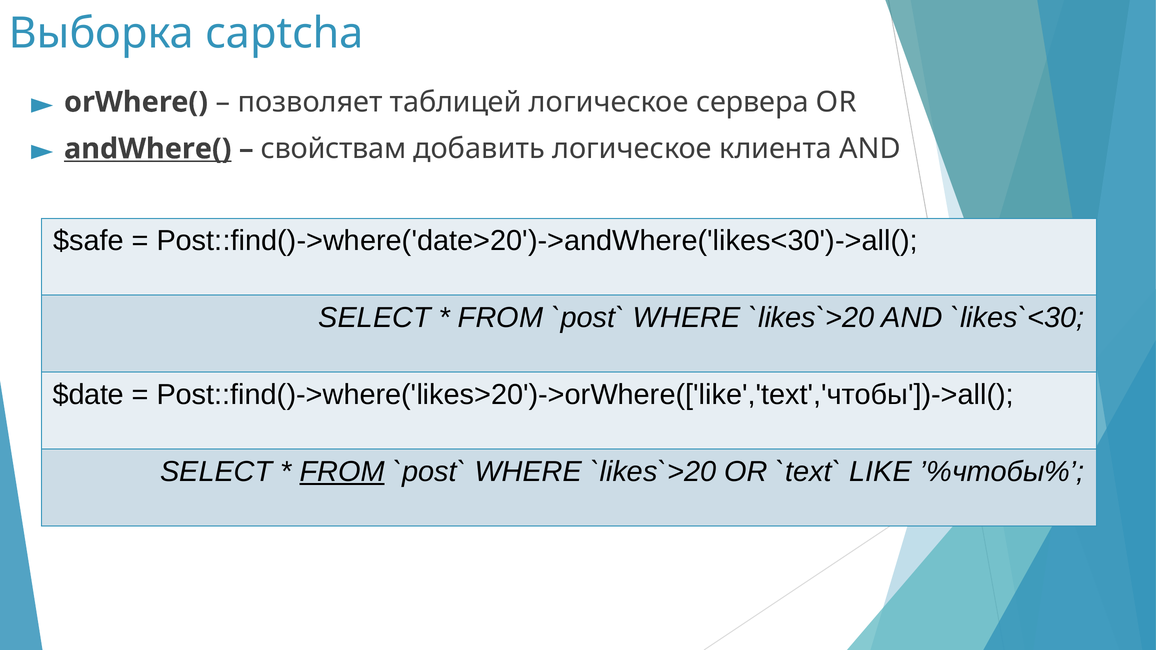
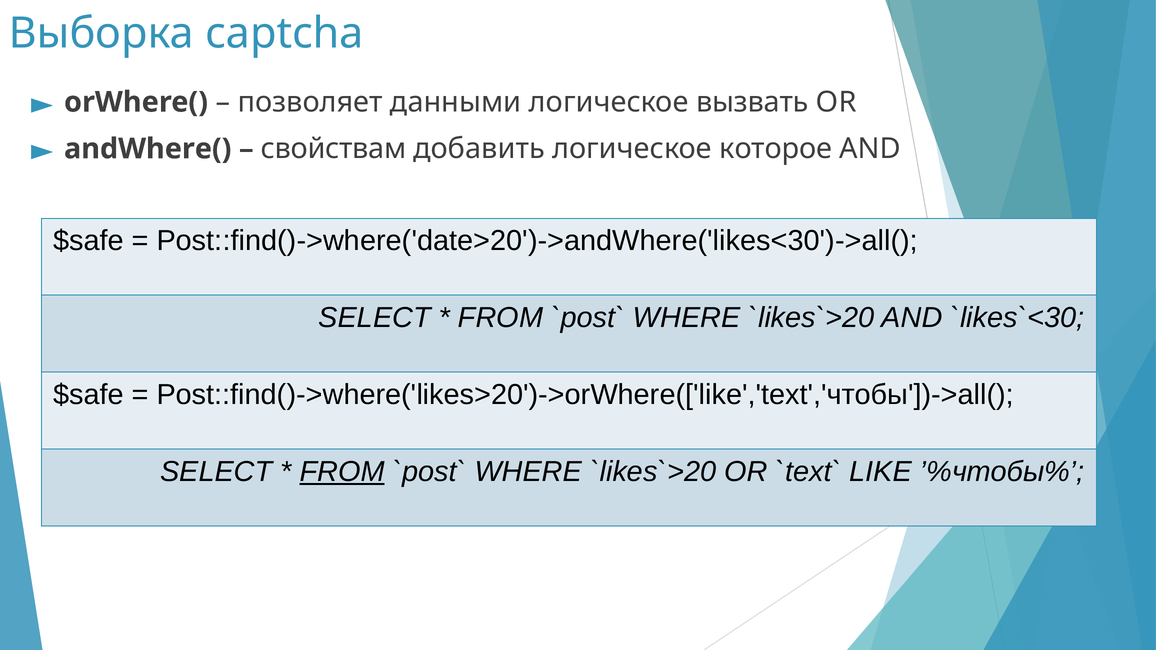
таблицей: таблицей -> данными
сервера: сервера -> вызвать
andWhere( underline: present -> none
клиента: клиента -> которое
$date at (88, 395): $date -> $safe
